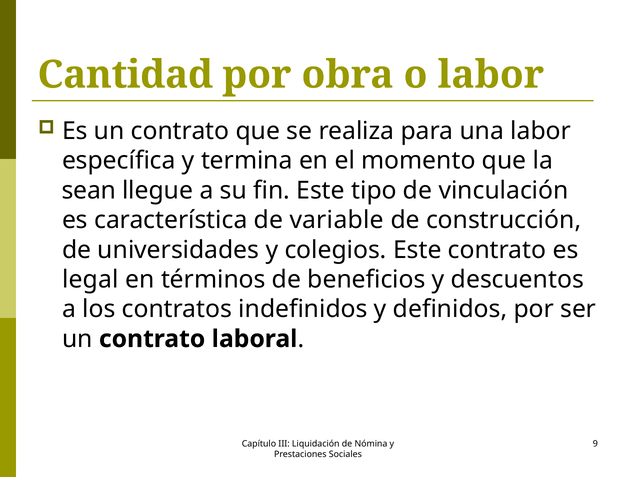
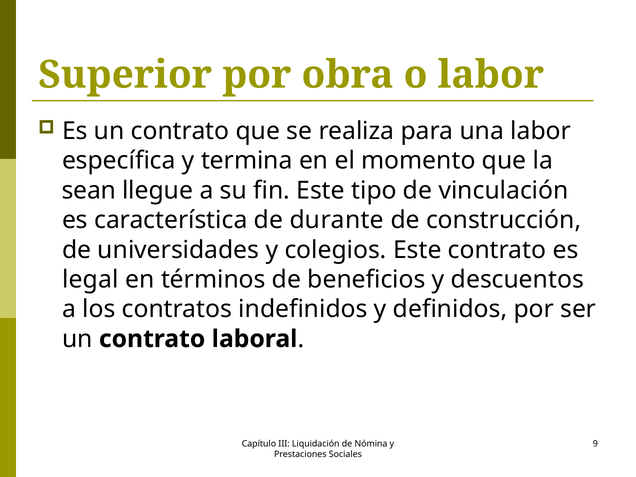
Cantidad: Cantidad -> Superior
variable: variable -> durante
